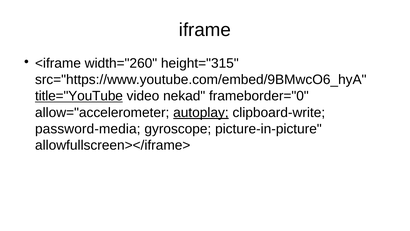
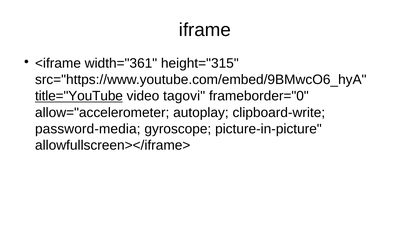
width="260: width="260 -> width="361
nekad: nekad -> tagovi
autoplay underline: present -> none
